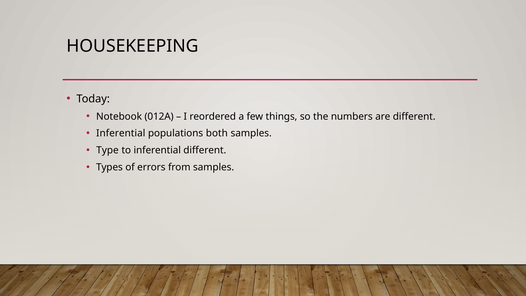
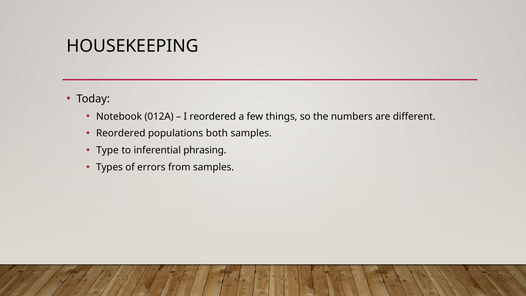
Inferential at (121, 133): Inferential -> Reordered
inferential different: different -> phrasing
